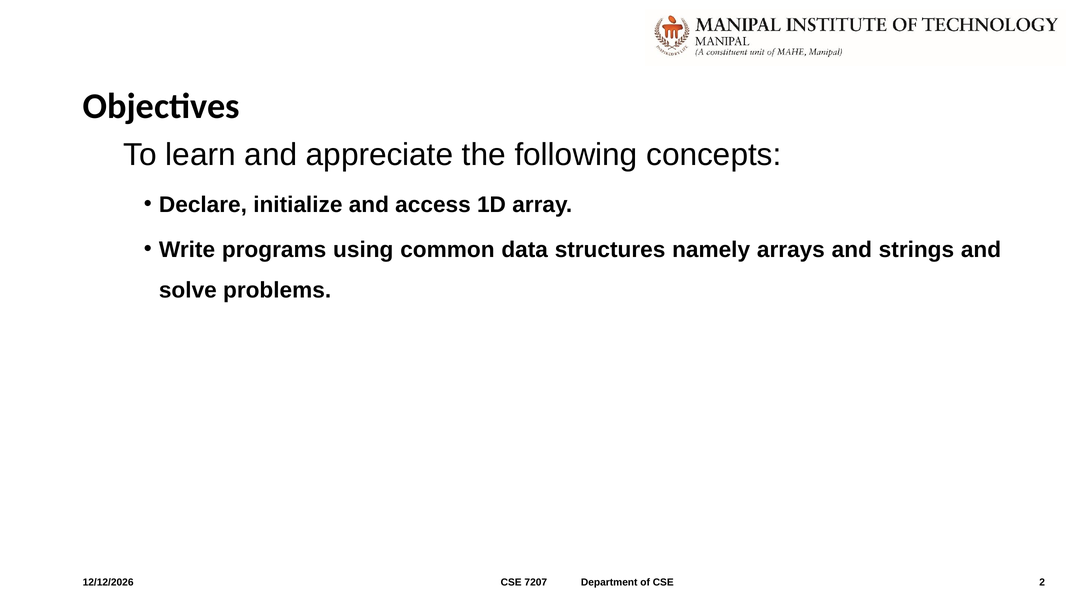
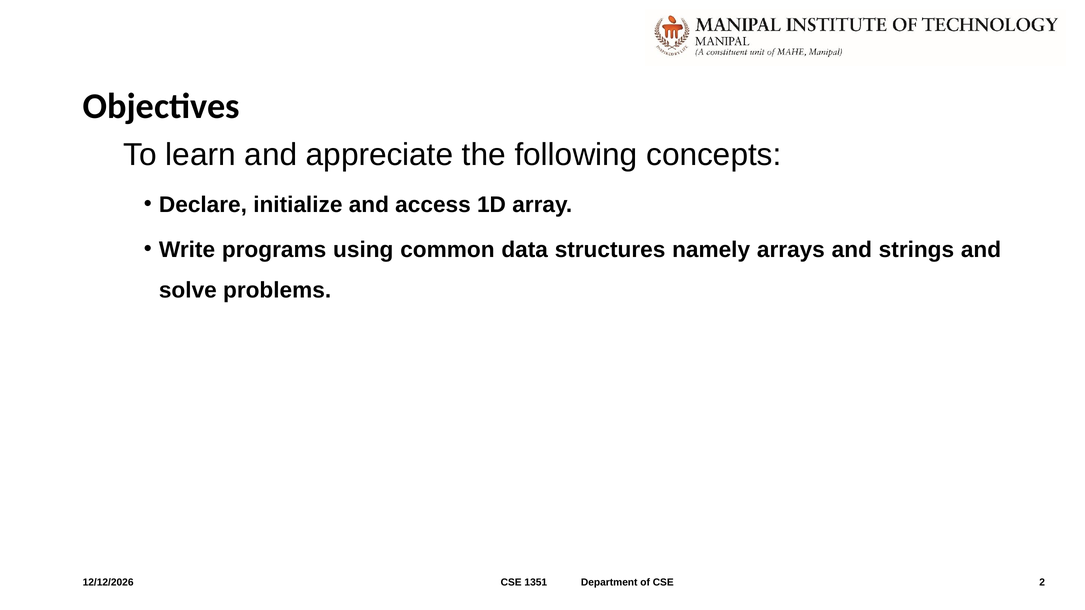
7207: 7207 -> 1351
